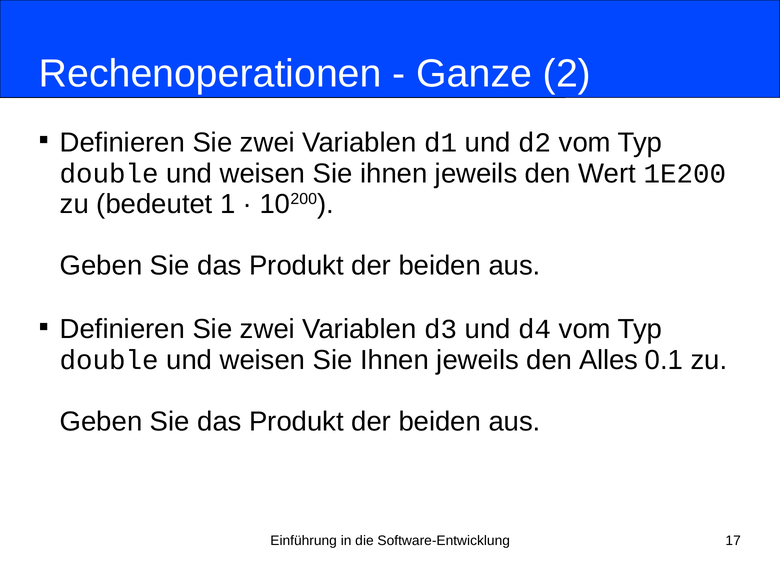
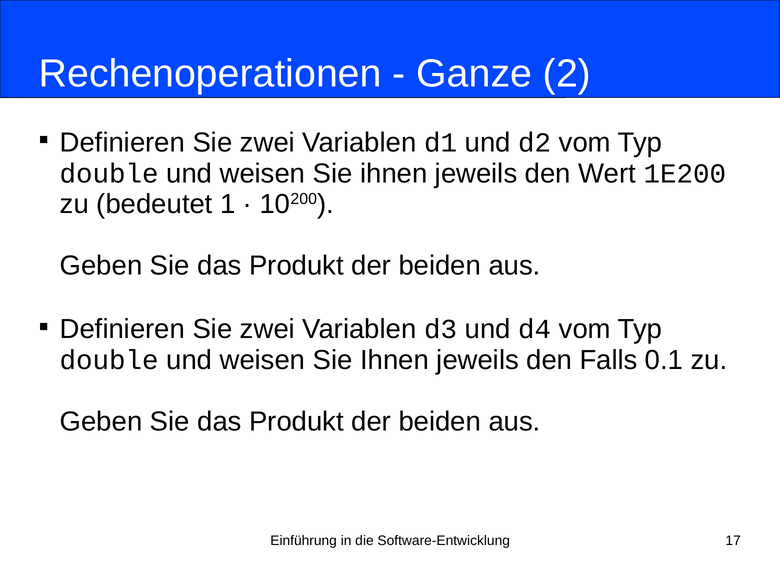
Alles: Alles -> Falls
